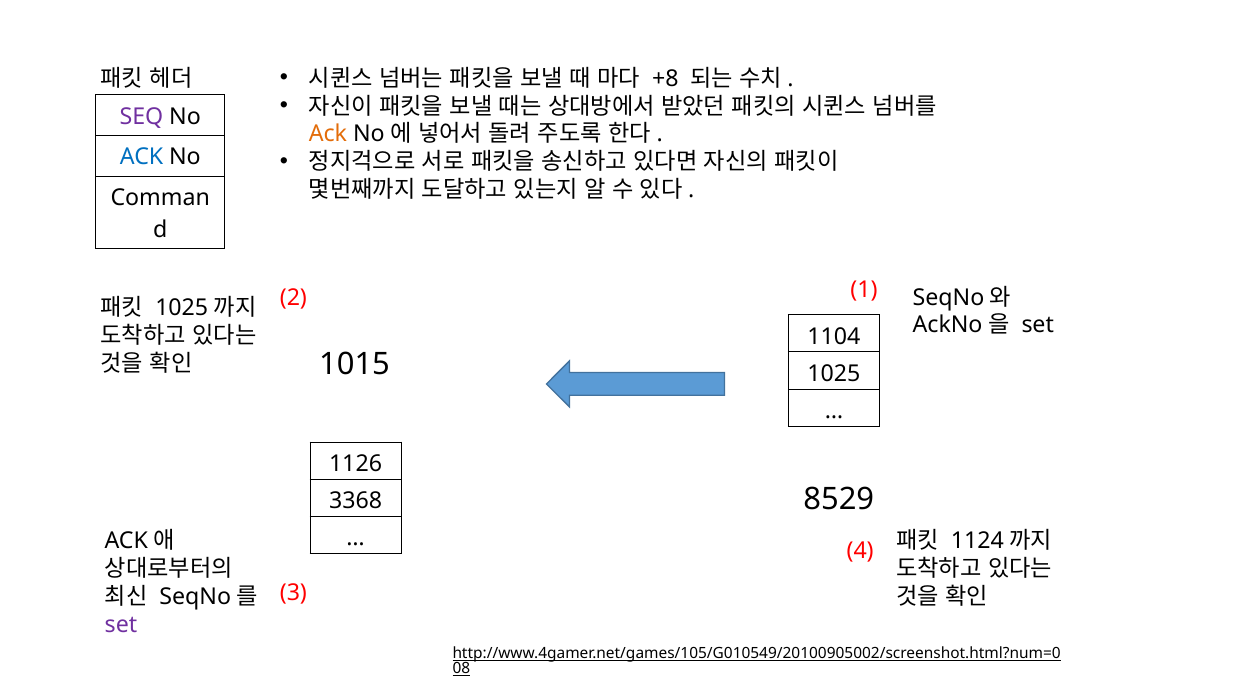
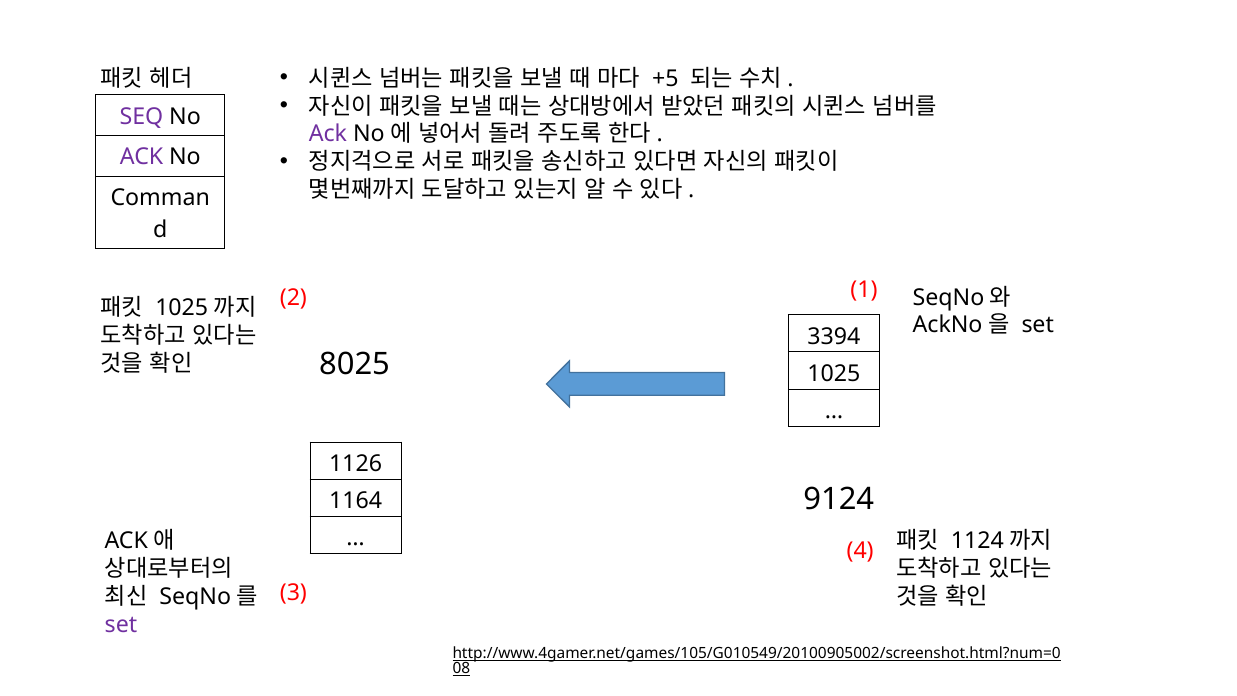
+8: +8 -> +5
Ack at (328, 134) colour: orange -> purple
ACK at (141, 157) colour: blue -> purple
1104: 1104 -> 3394
1015: 1015 -> 8025
8529: 8529 -> 9124
3368: 3368 -> 1164
